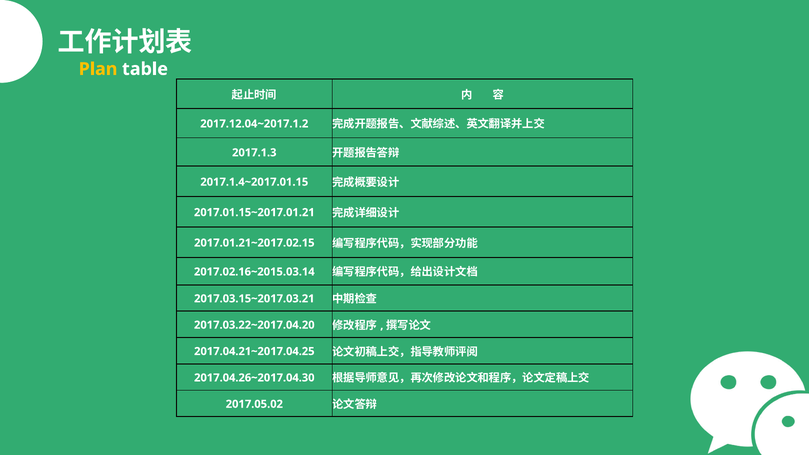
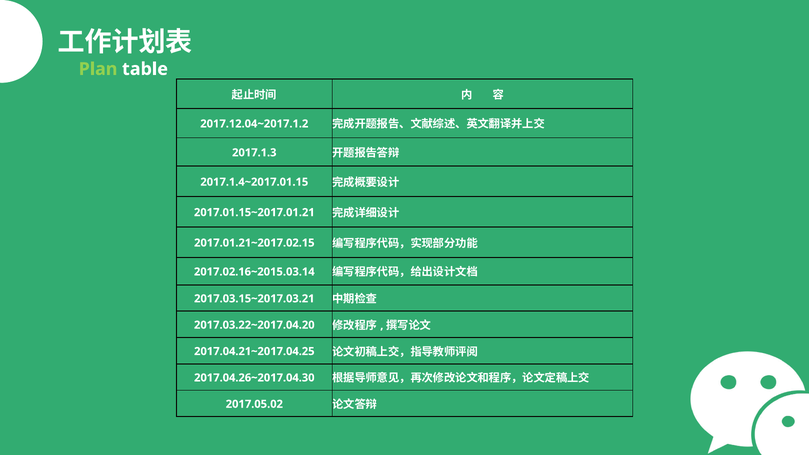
Plan colour: yellow -> light green
